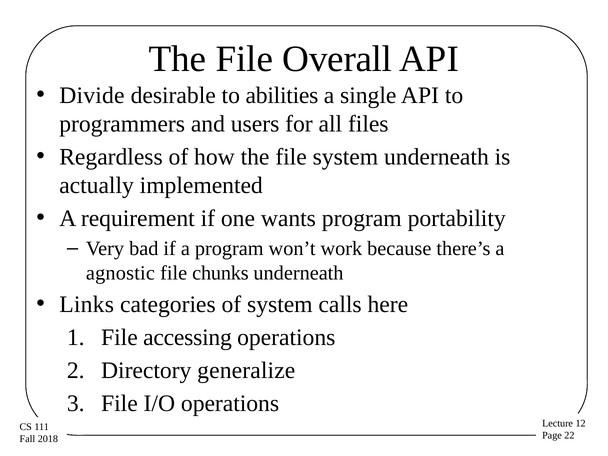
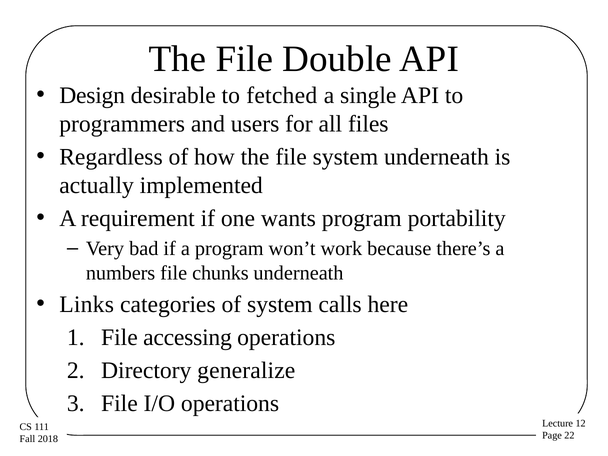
Overall: Overall -> Double
Divide: Divide -> Design
abilities: abilities -> fetched
agnostic: agnostic -> numbers
